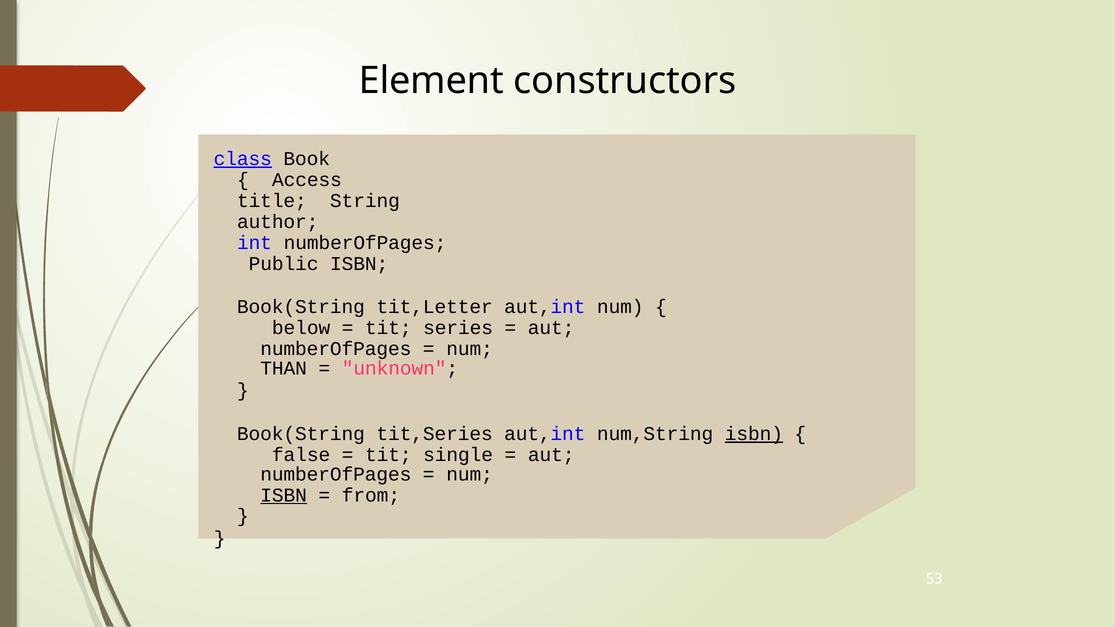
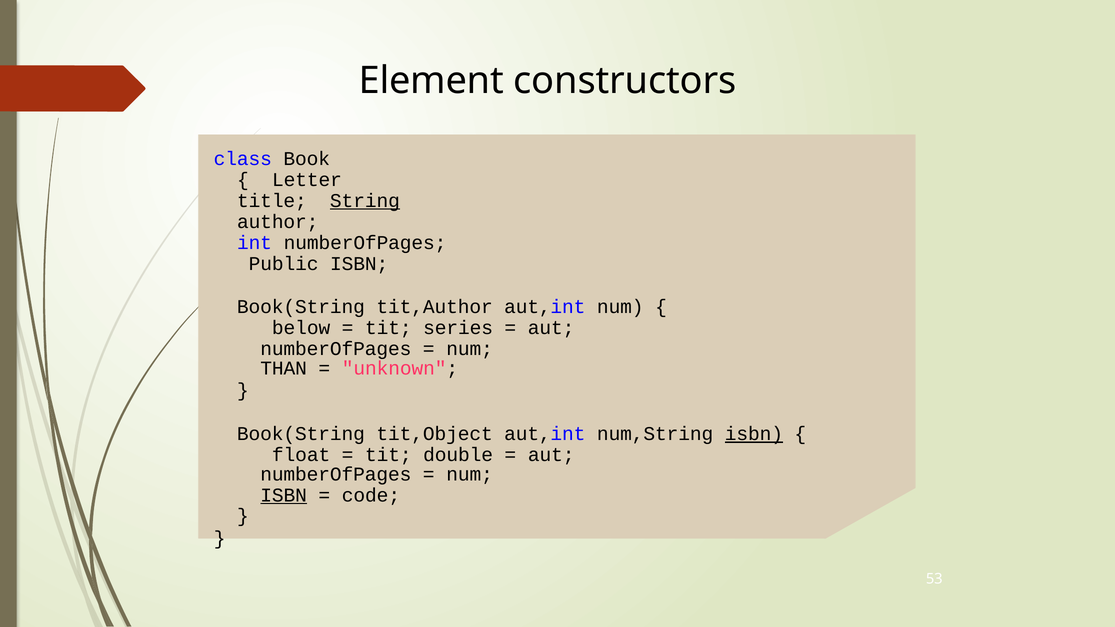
class underline: present -> none
Access: Access -> Letter
String underline: none -> present
tit,Letter: tit,Letter -> tit,Author
tit,Series: tit,Series -> tit,Object
false: false -> float
single: single -> double
from: from -> code
